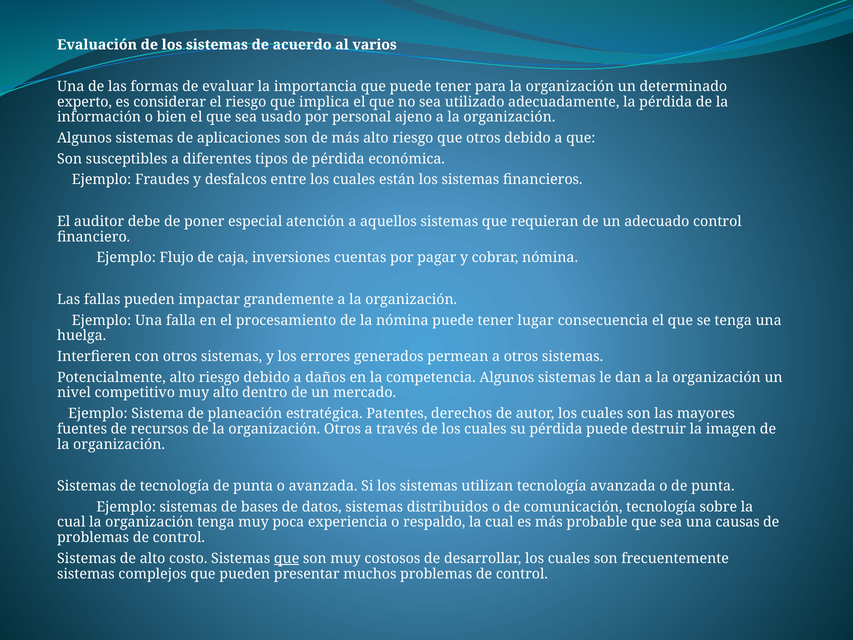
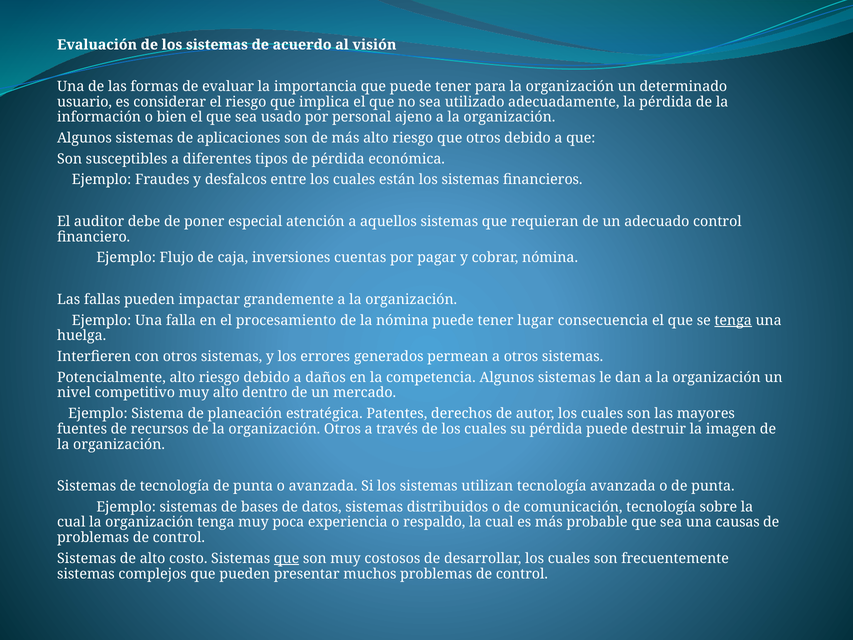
varios: varios -> visión
experto: experto -> usuario
tenga at (733, 320) underline: none -> present
